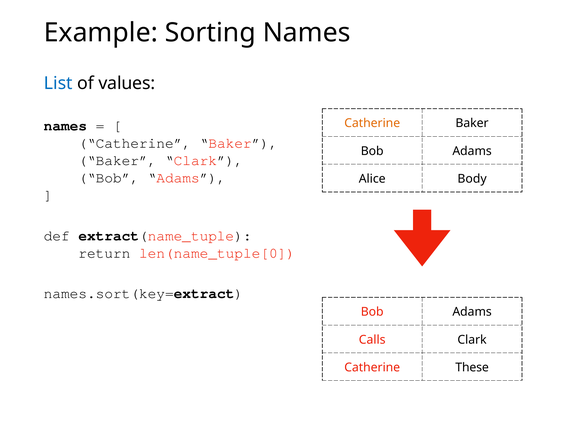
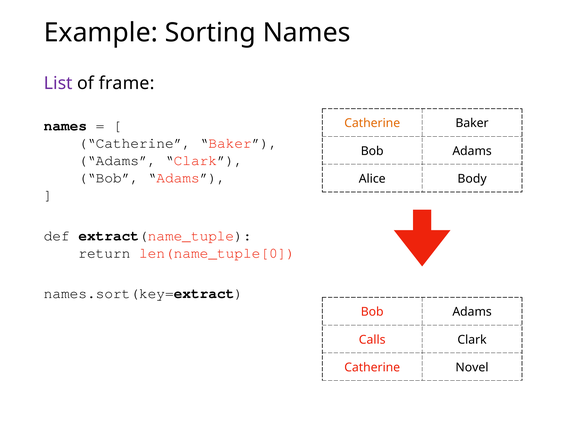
List colour: blue -> purple
values: values -> frame
Baker at (117, 160): Baker -> Adams
These: These -> Novel
